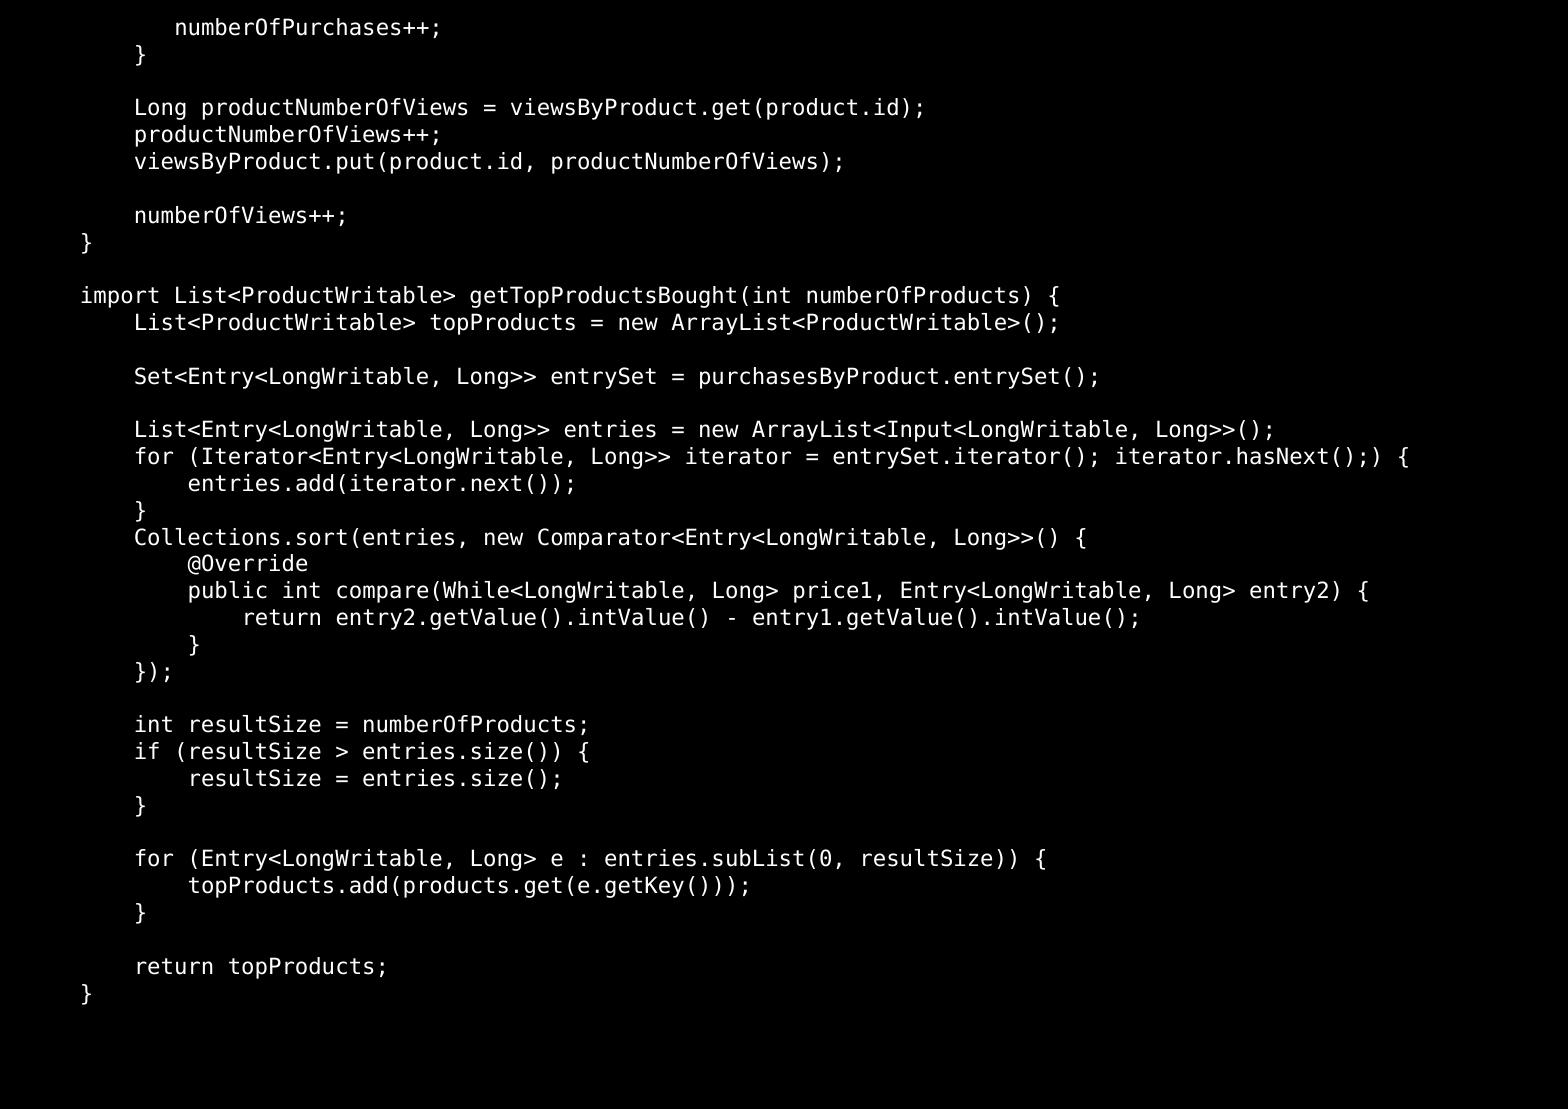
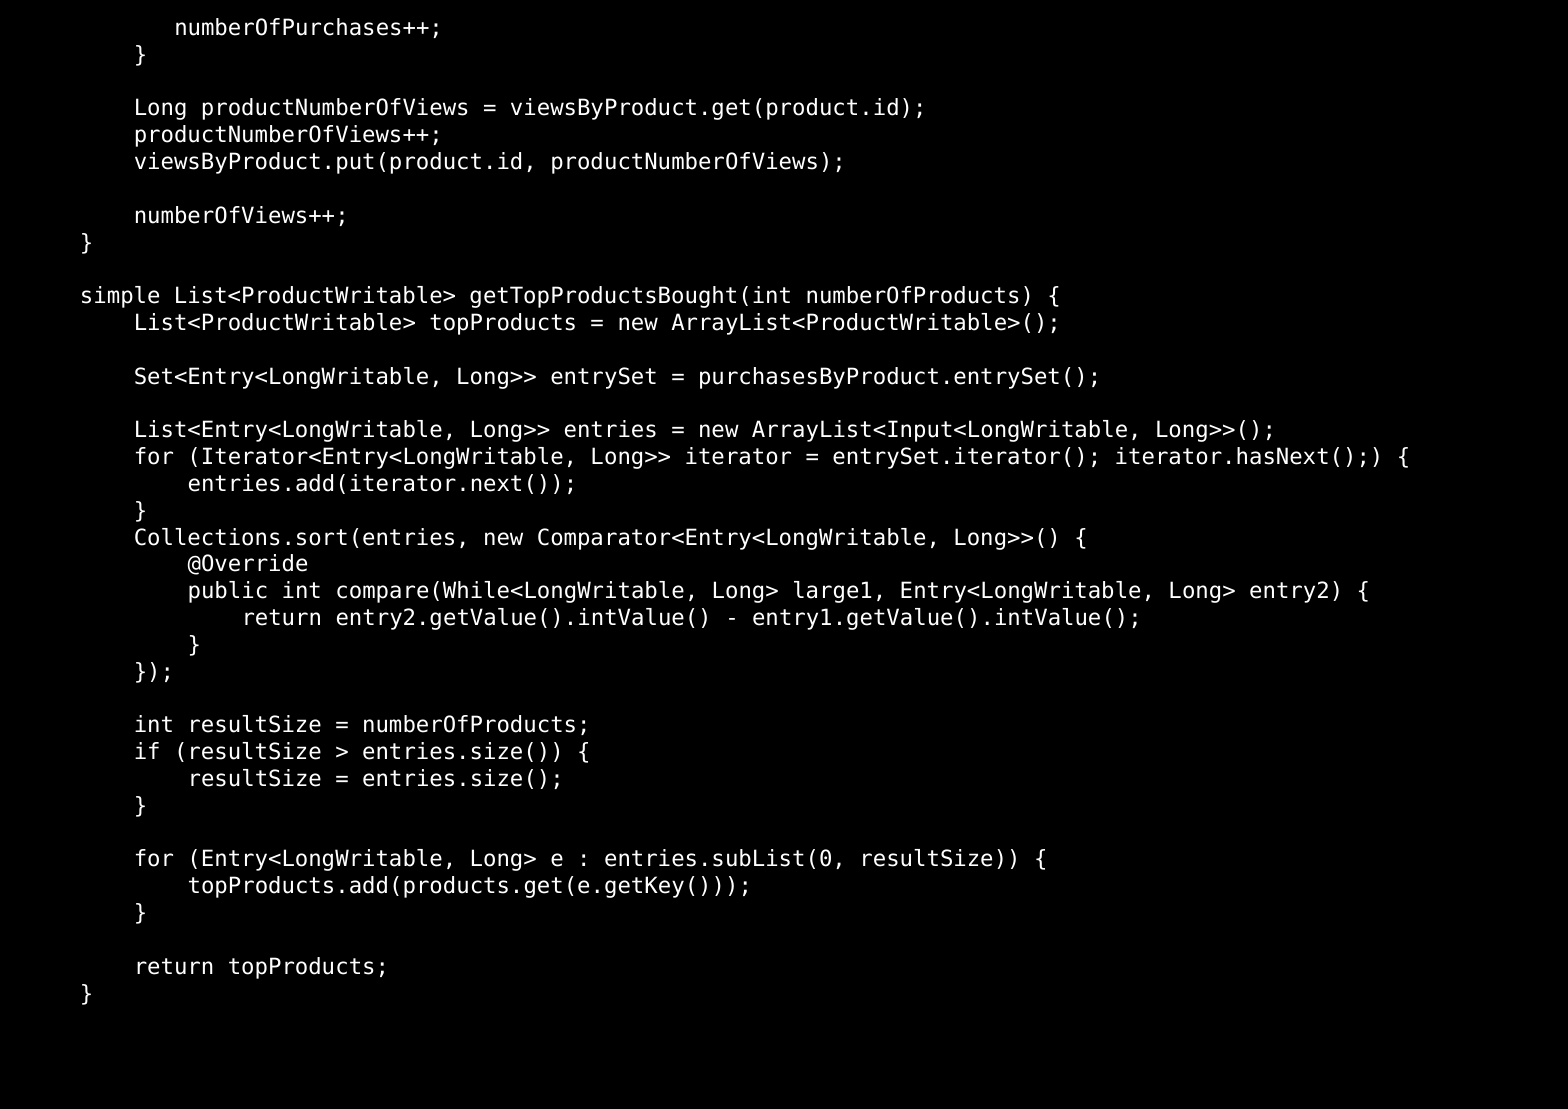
import: import -> simple
price1: price1 -> large1
